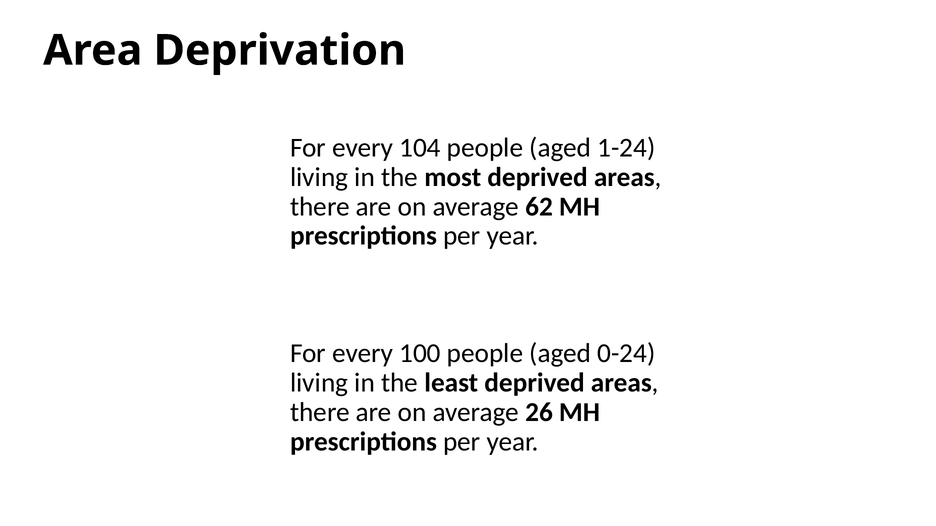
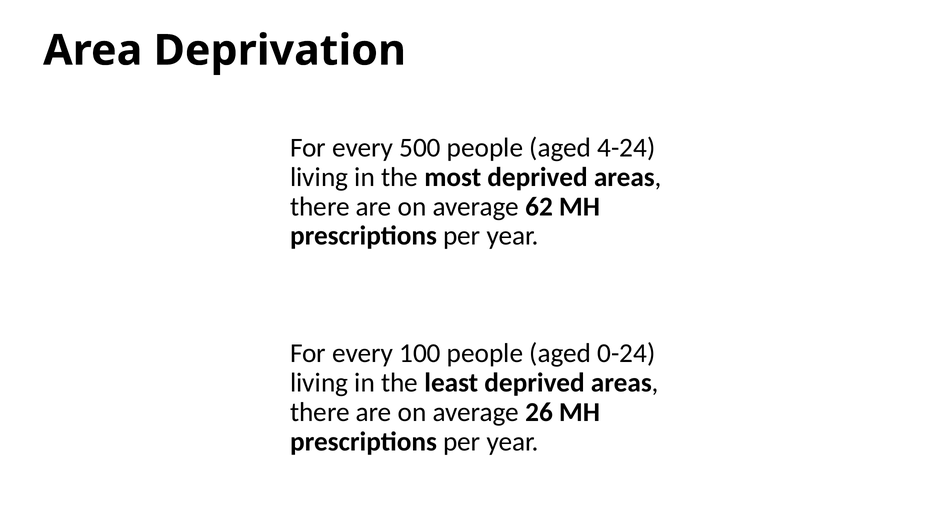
104: 104 -> 500
1-24: 1-24 -> 4-24
